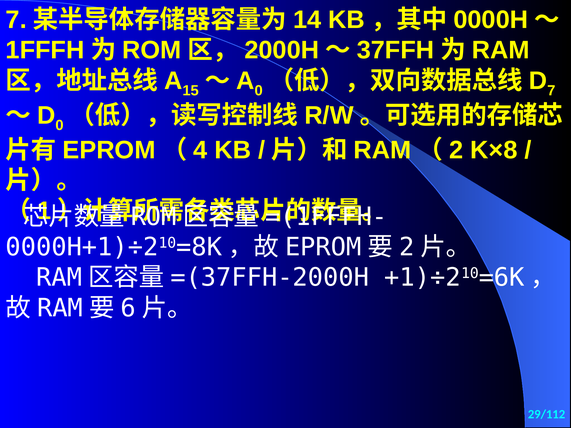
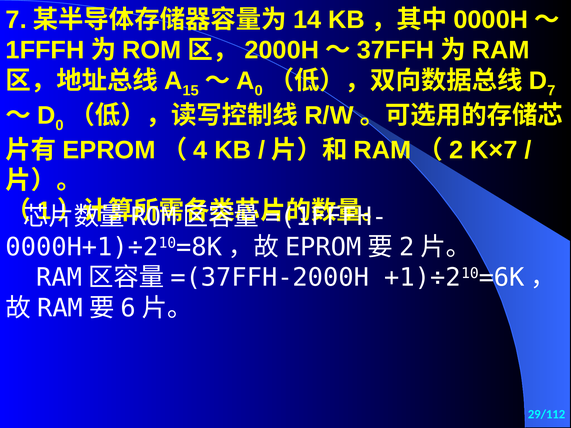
K×8: K×8 -> K×7
